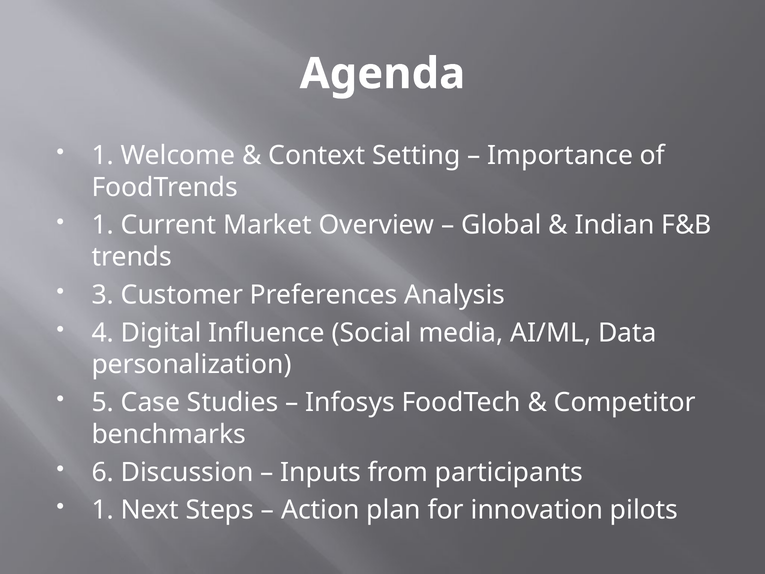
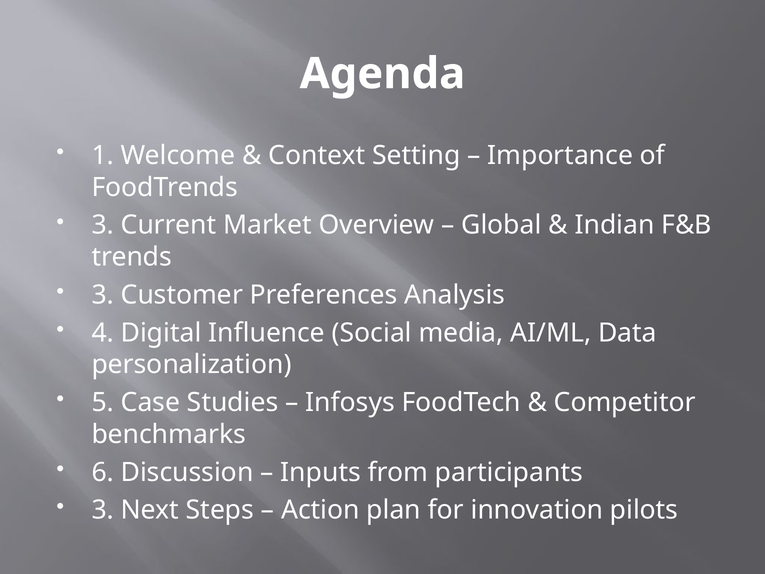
1 at (103, 225): 1 -> 3
1 at (103, 510): 1 -> 3
